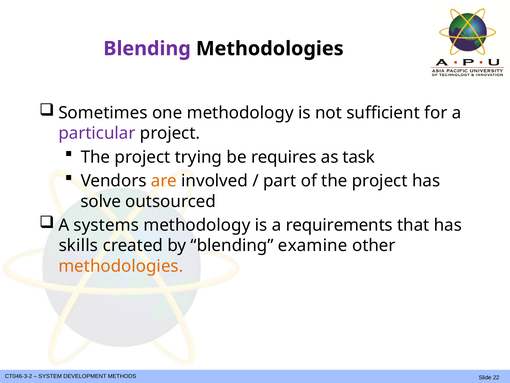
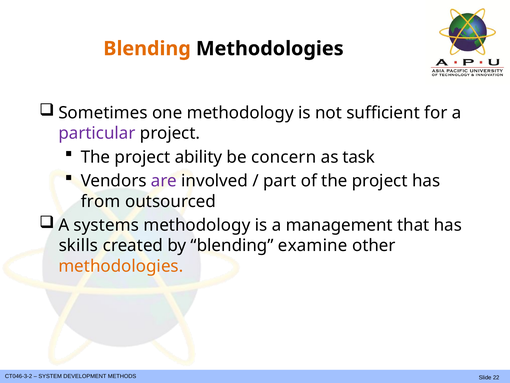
Blending at (147, 49) colour: purple -> orange
trying: trying -> ability
requires: requires -> concern
are colour: orange -> purple
solve: solve -> from
requirements: requirements -> management
